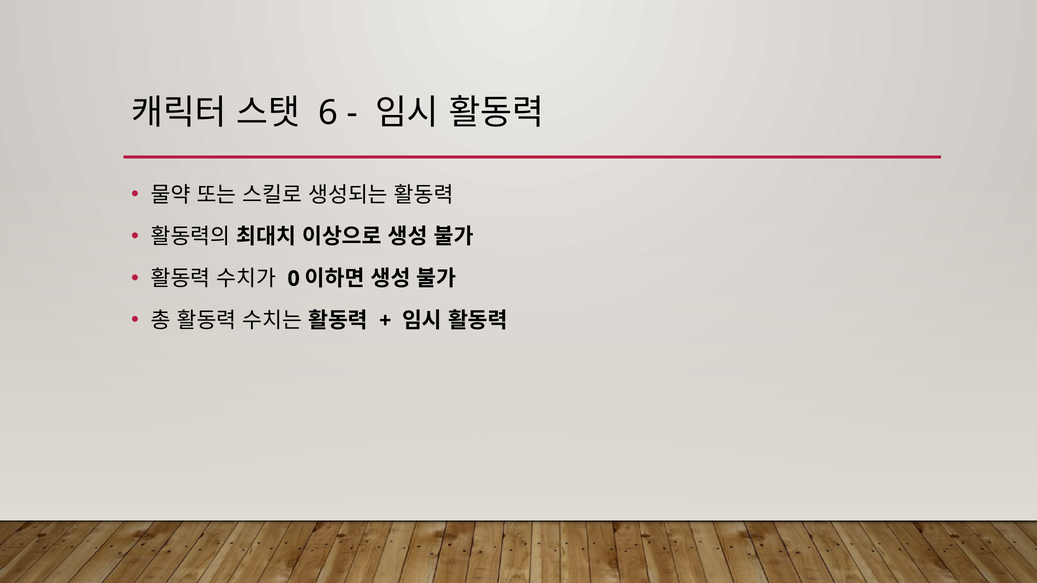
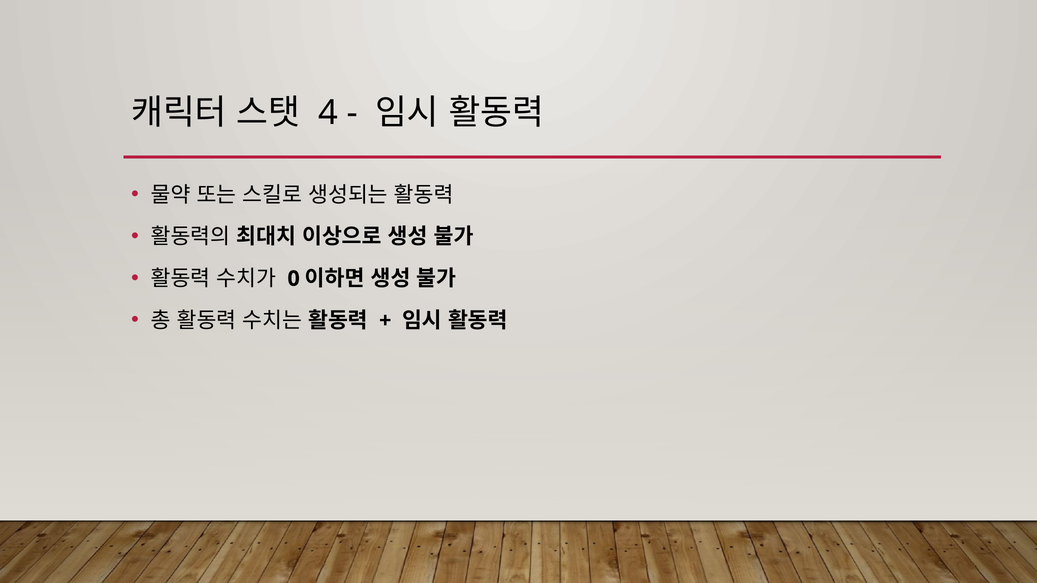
6: 6 -> 4
